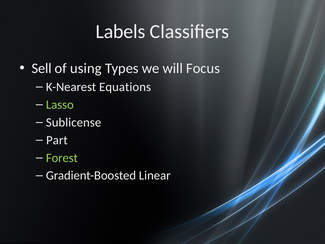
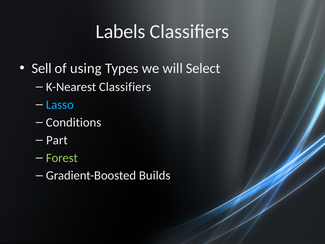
Focus: Focus -> Select
K-Nearest Equations: Equations -> Classifiers
Lasso colour: light green -> light blue
Sublicense: Sublicense -> Conditions
Linear: Linear -> Builds
